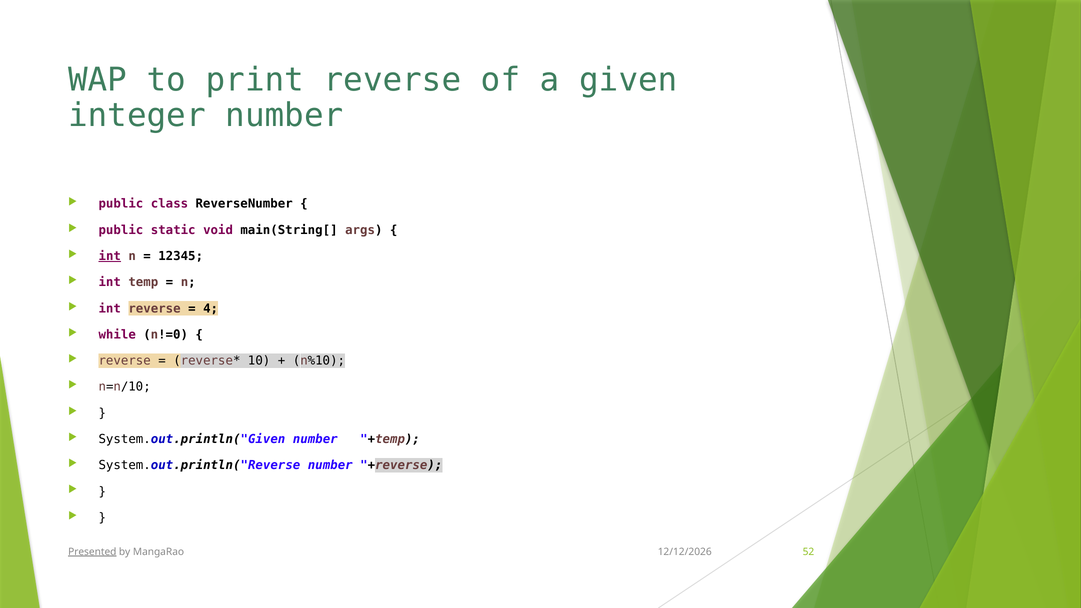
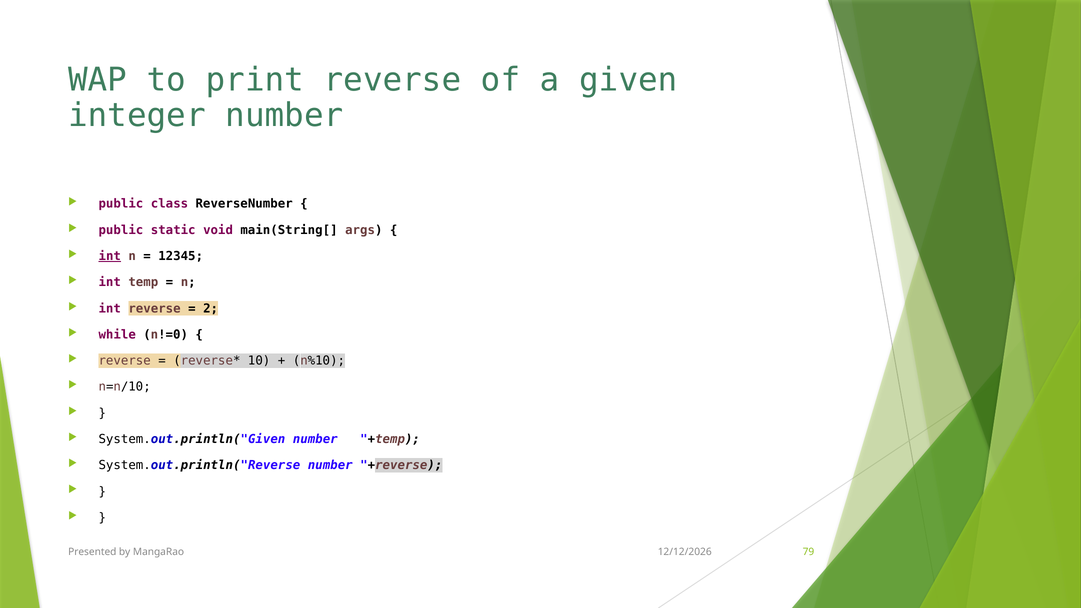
4: 4 -> 2
Presented underline: present -> none
52: 52 -> 79
